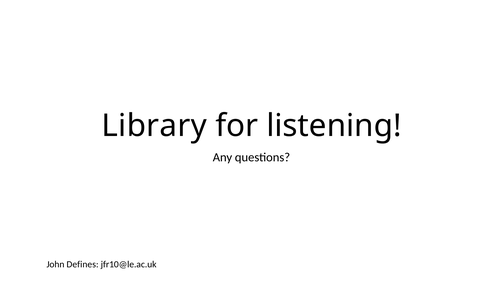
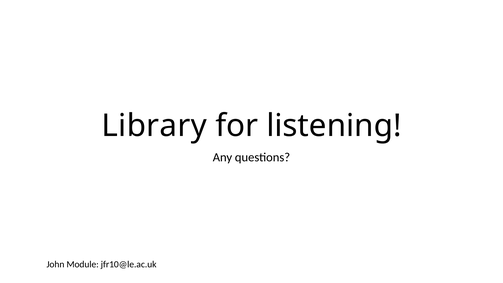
Defines: Defines -> Module
